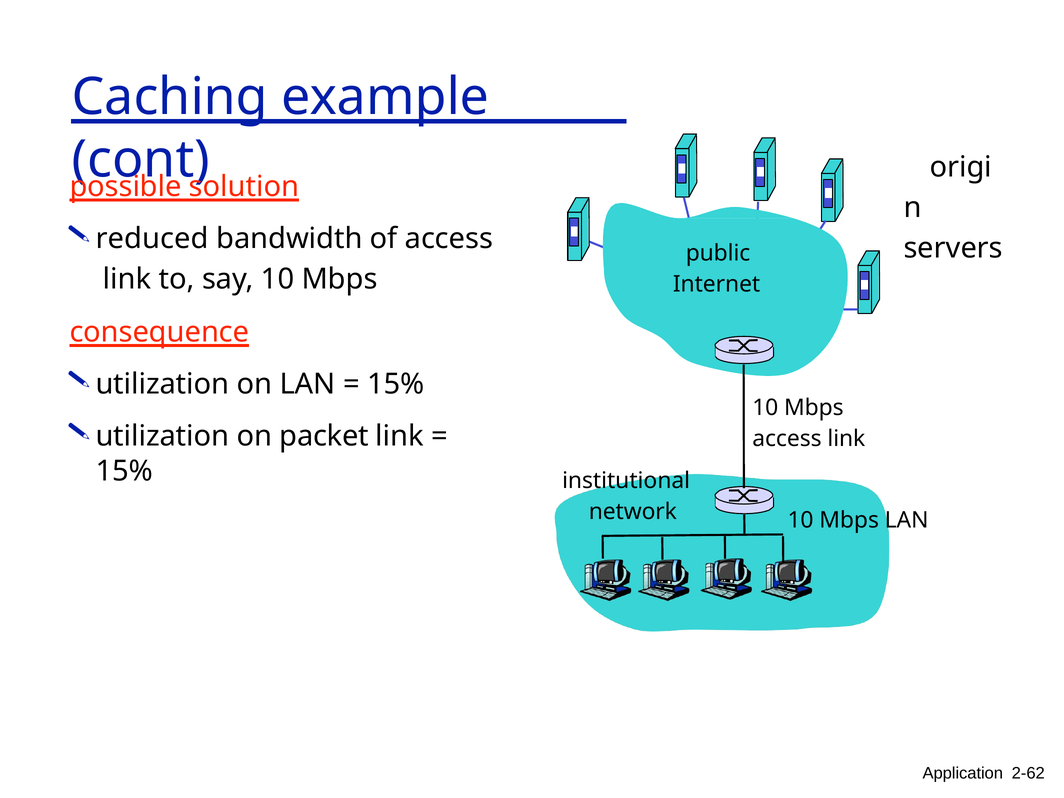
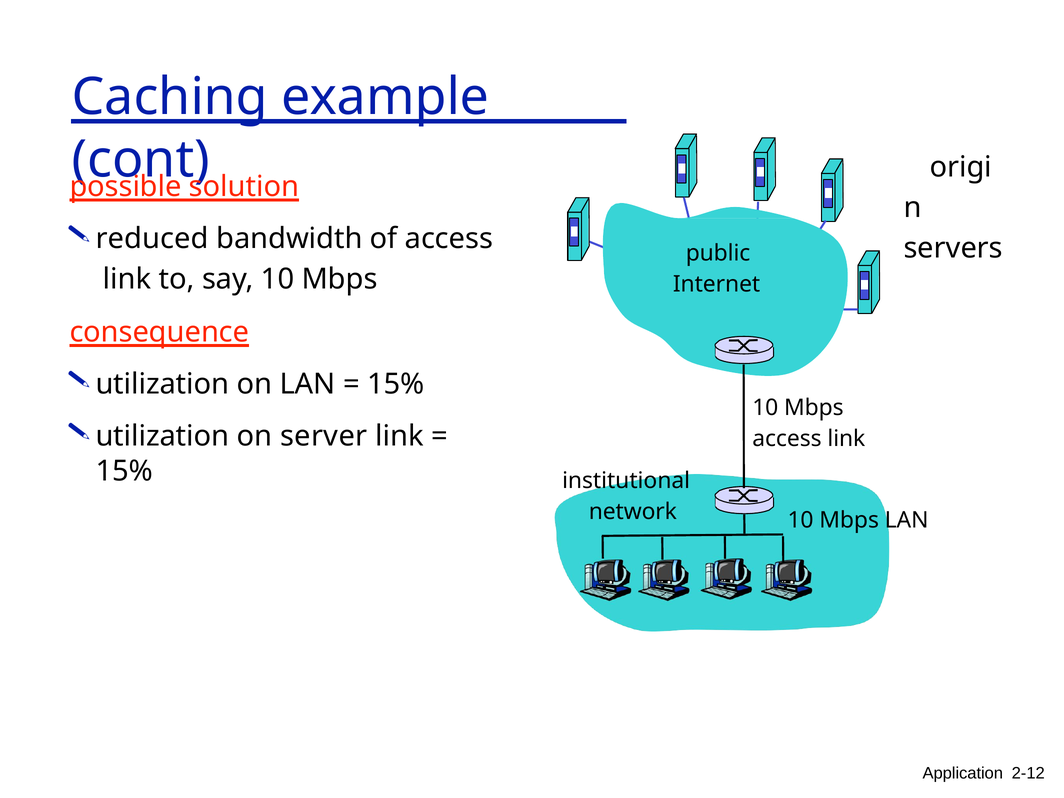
packet: packet -> server
2-62: 2-62 -> 2-12
